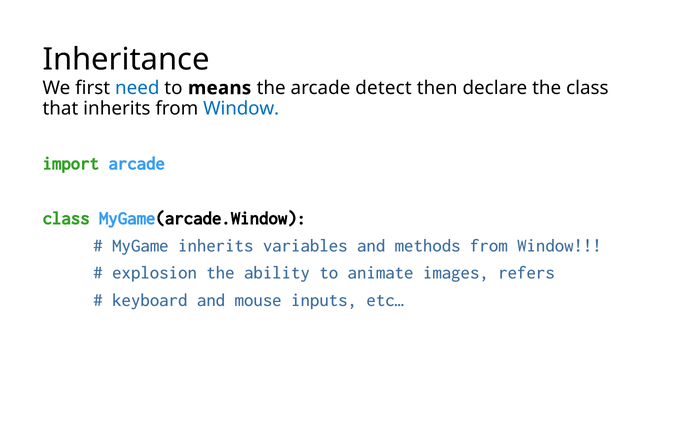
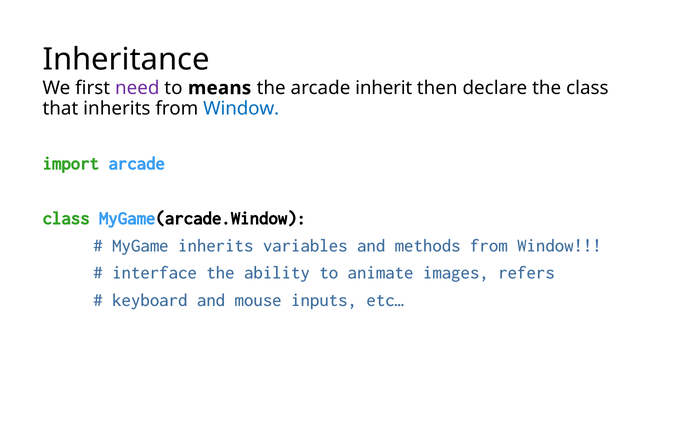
need colour: blue -> purple
detect: detect -> inherit
explosion: explosion -> interface
